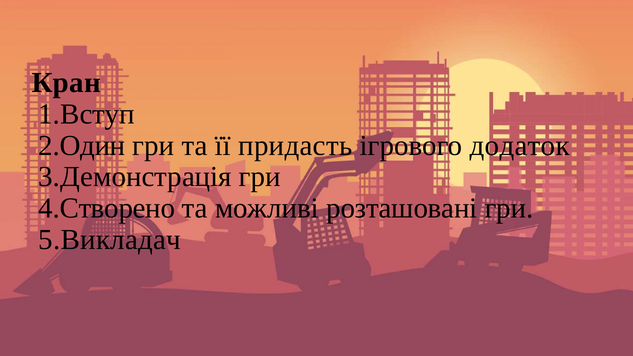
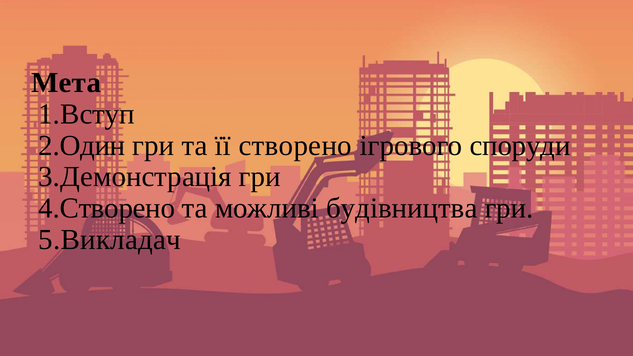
Кран: Кран -> Мета
придасть: придасть -> створено
додаток: додаток -> споруди
розташовані: розташовані -> будівництва
